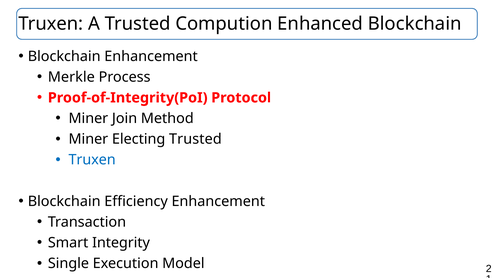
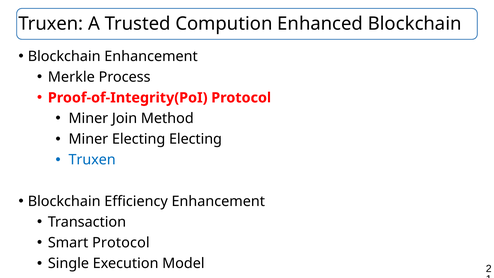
Electing Trusted: Trusted -> Electing
Smart Integrity: Integrity -> Protocol
